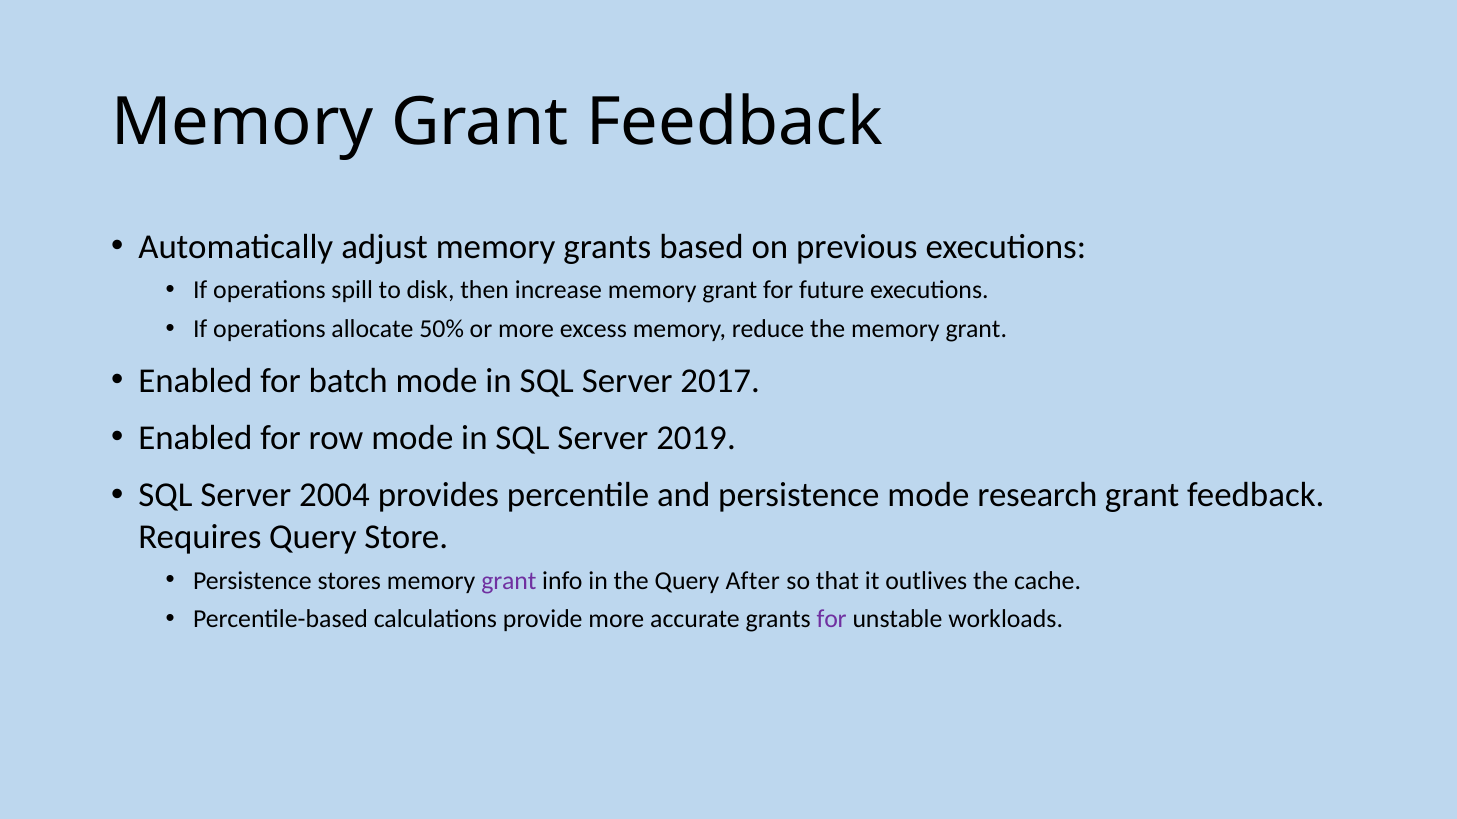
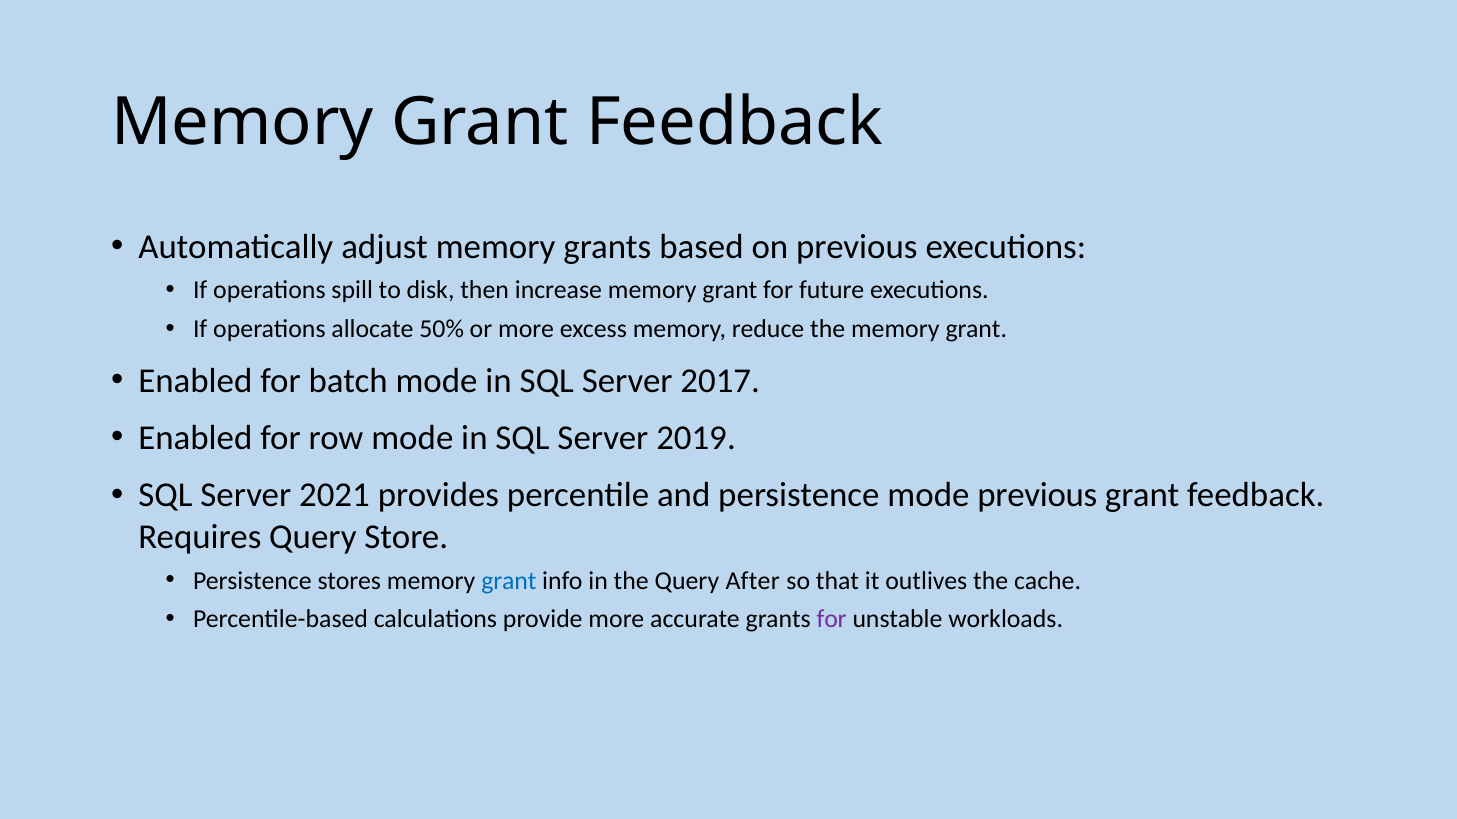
2004: 2004 -> 2021
mode research: research -> previous
grant at (509, 581) colour: purple -> blue
